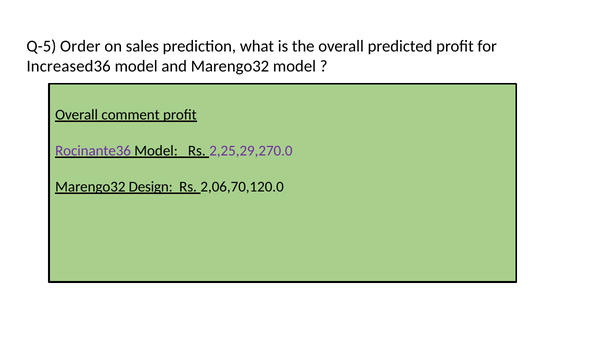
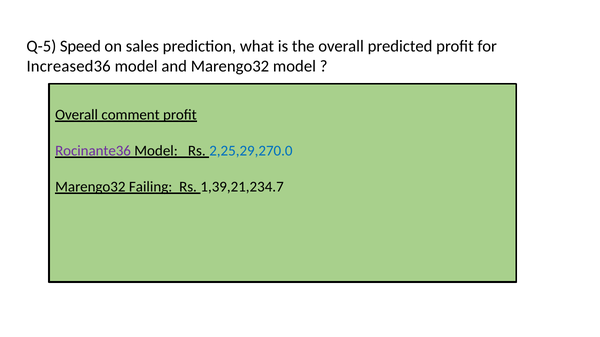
Order: Order -> Speed
2,25,29,270.0 colour: purple -> blue
Design: Design -> Failing
2,06,70,120.0: 2,06,70,120.0 -> 1,39,21,234.7
